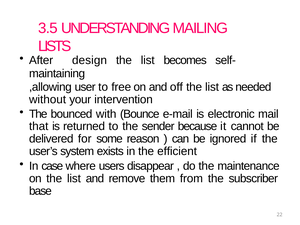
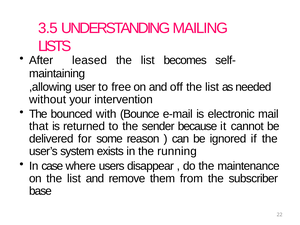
design: design -> leased
efficient: efficient -> running
